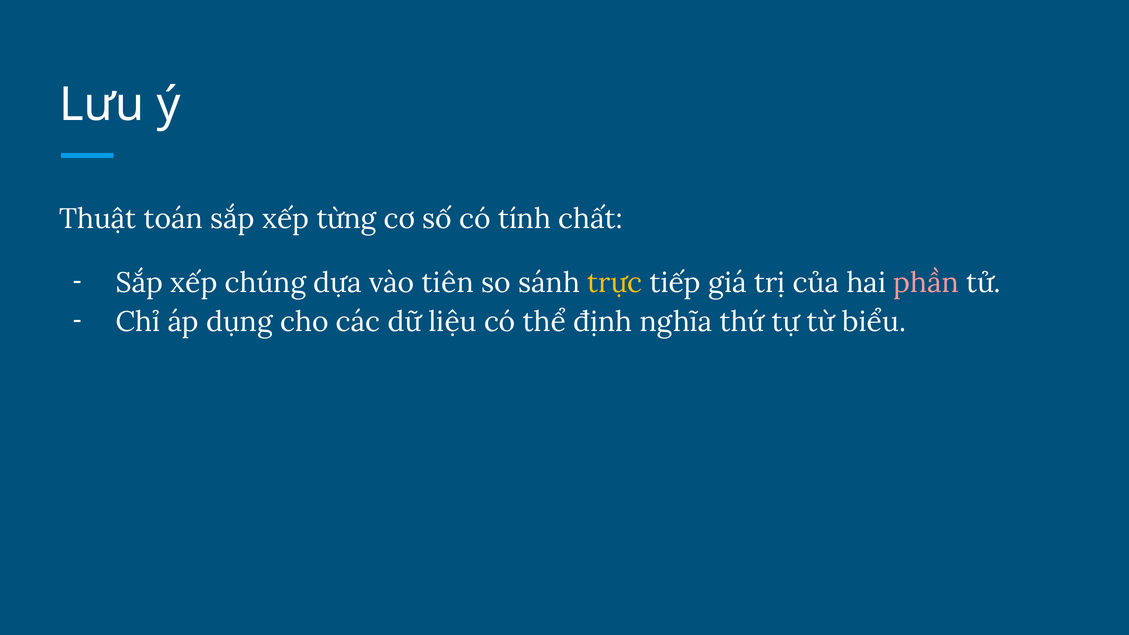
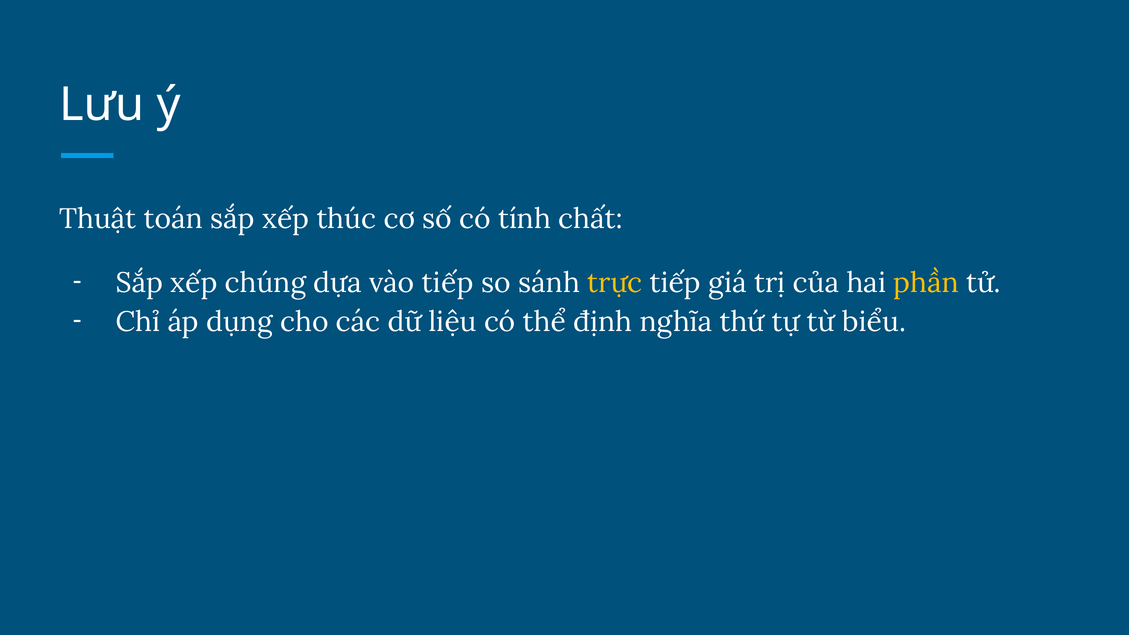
từng: từng -> thúc
vào tiên: tiên -> tiếp
phần colour: pink -> yellow
